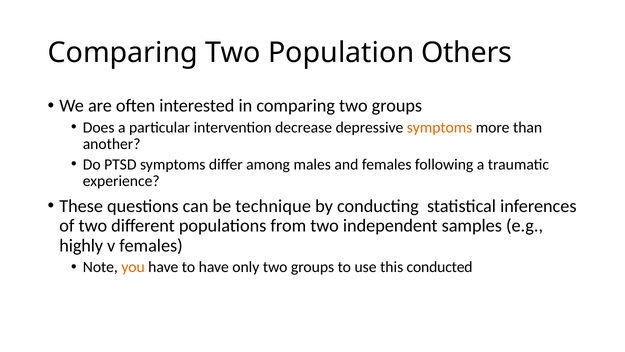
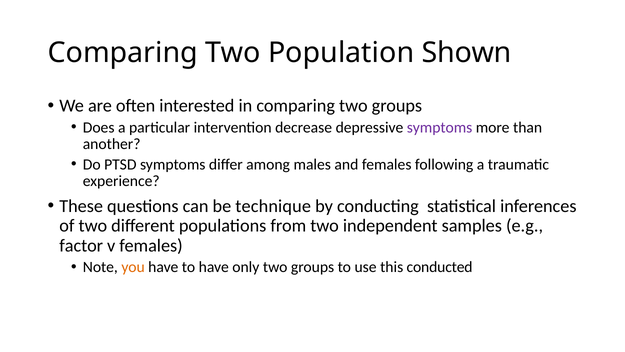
Others: Others -> Shown
symptoms at (440, 127) colour: orange -> purple
highly: highly -> factor
